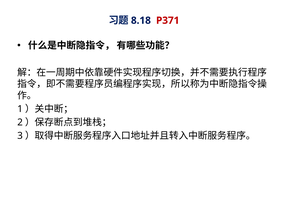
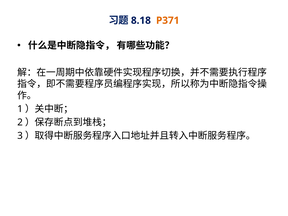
P371 colour: red -> orange
